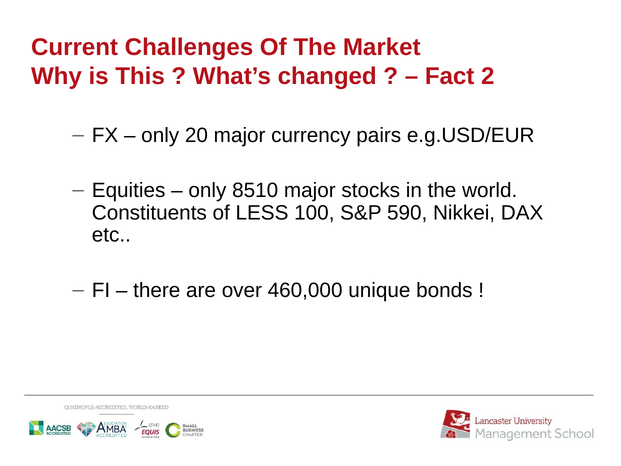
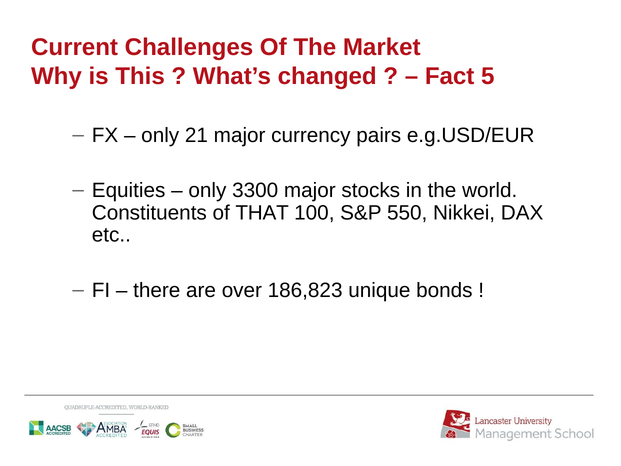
2: 2 -> 5
20: 20 -> 21
8510: 8510 -> 3300
LESS: LESS -> THAT
590: 590 -> 550
460,000: 460,000 -> 186,823
